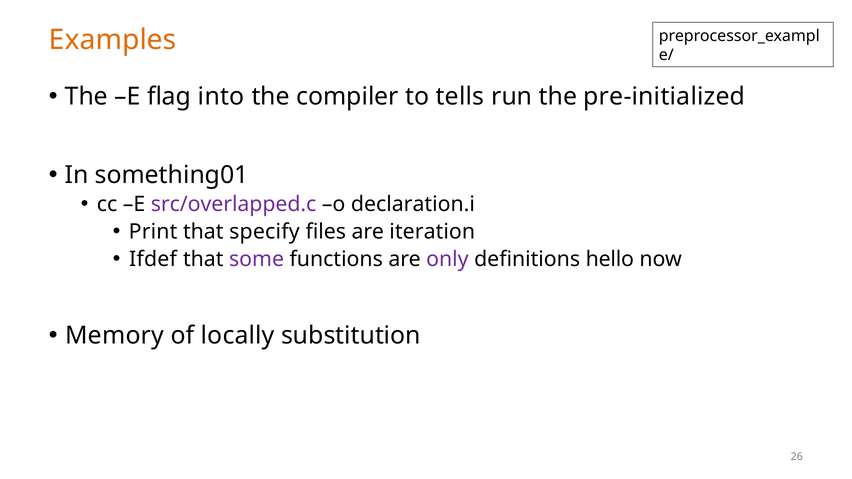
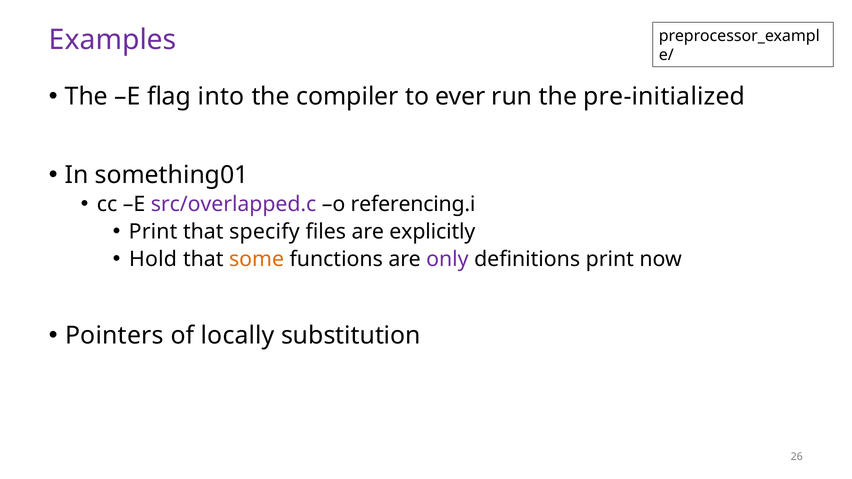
Examples colour: orange -> purple
tells: tells -> ever
declaration.i: declaration.i -> referencing.i
iteration: iteration -> explicitly
Ifdef: Ifdef -> Hold
some colour: purple -> orange
definitions hello: hello -> print
Memory: Memory -> Pointers
